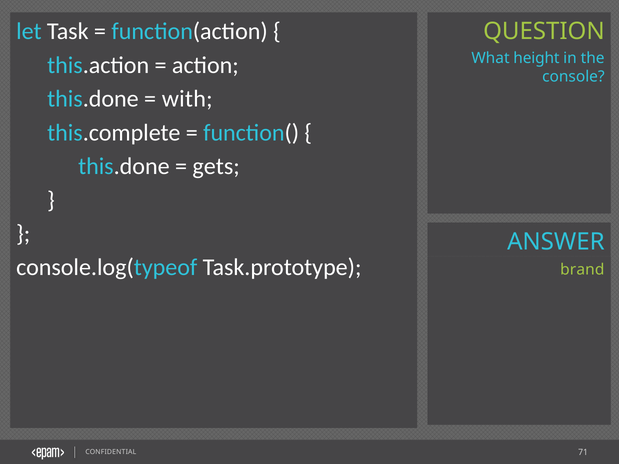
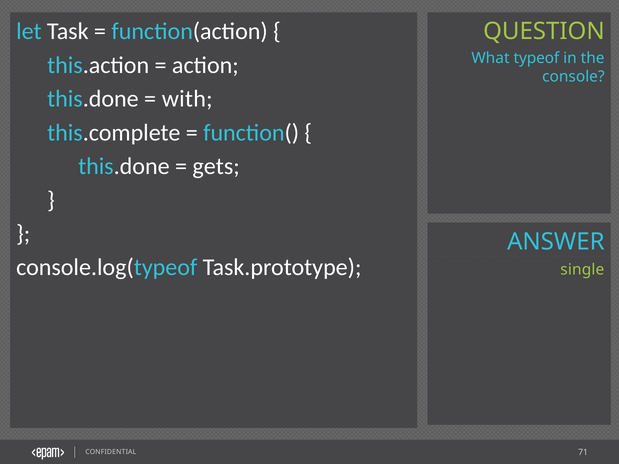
height: height -> typeof
brand: brand -> single
